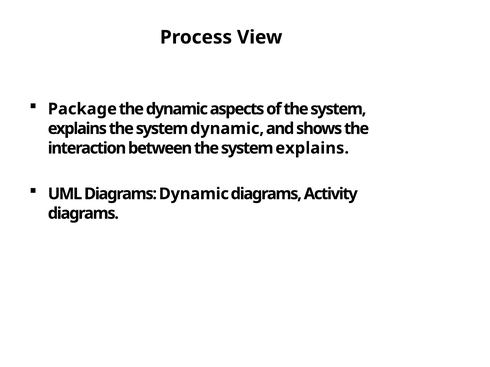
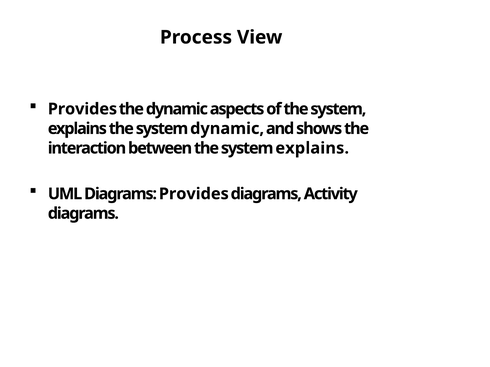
Package at (82, 109): Package -> Provides
Diagrams Dynamic: Dynamic -> Provides
